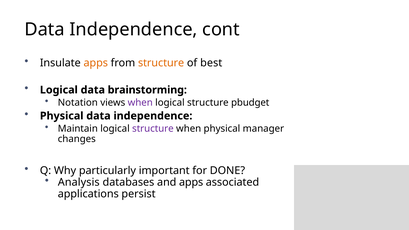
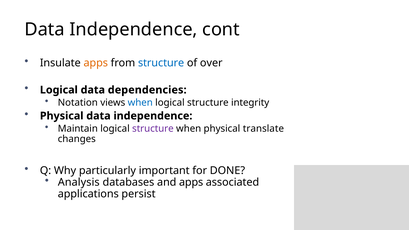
structure at (161, 63) colour: orange -> blue
best: best -> over
brainstorming: brainstorming -> dependencies
when at (140, 103) colour: purple -> blue
pbudget: pbudget -> integrity
manager: manager -> translate
